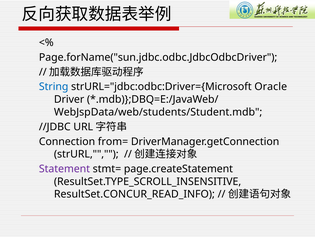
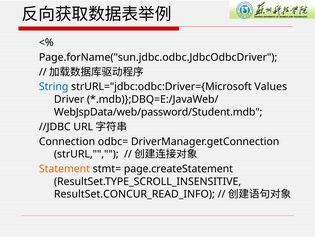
Oracle: Oracle -> Values
WebJspData/web/students/Student.mdb: WebJspData/web/students/Student.mdb -> WebJspData/web/password/Student.mdb
from=: from= -> odbc=
Statement colour: purple -> orange
